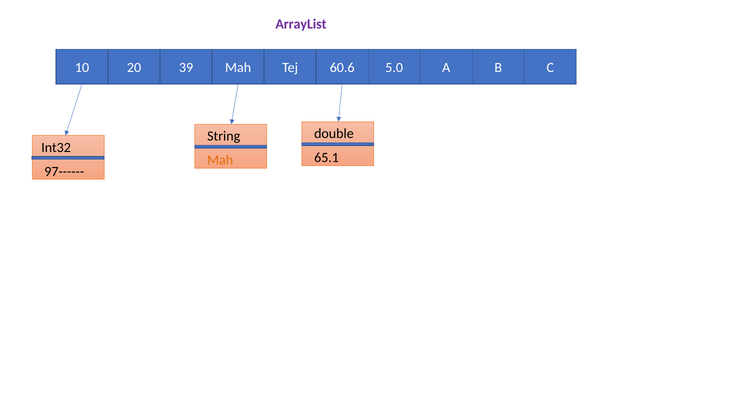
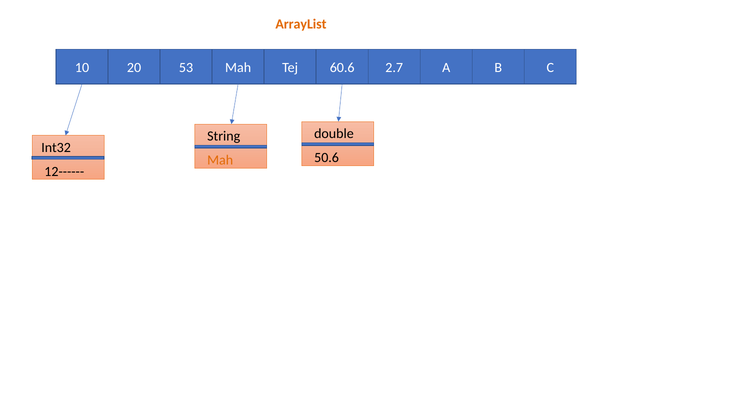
ArrayList colour: purple -> orange
39: 39 -> 53
5.0: 5.0 -> 2.7
65.1: 65.1 -> 50.6
97------: 97------ -> 12------
